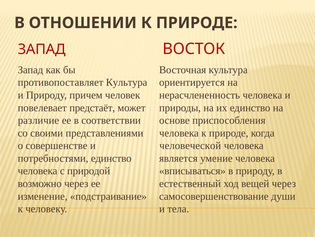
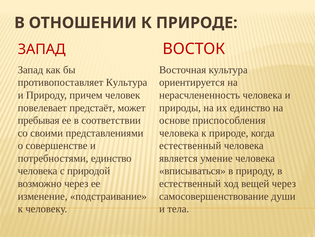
различие: различие -> пребывая
человеческой at (190, 145): человеческой -> естественный
